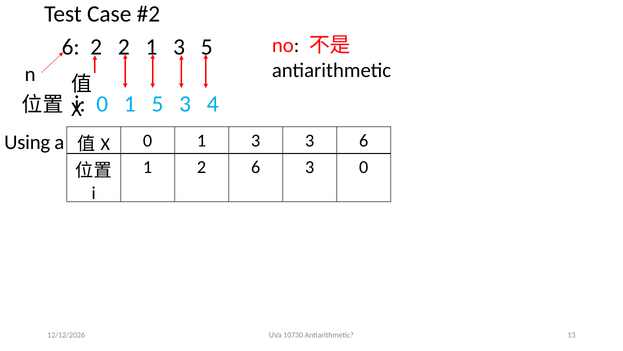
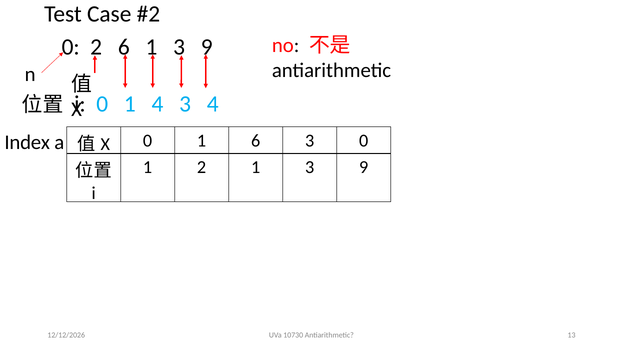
6 at (71, 47): 6 -> 0
2 2: 2 -> 6
5 at (207, 47): 5 -> 9
1 5: 5 -> 4
Using: Using -> Index
0 1 3: 3 -> 6
3 6: 6 -> 0
2 6: 6 -> 1
0 at (364, 167): 0 -> 9
